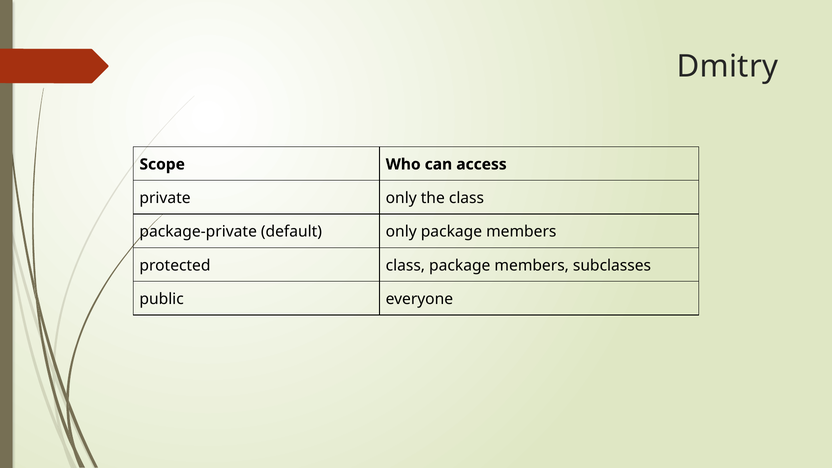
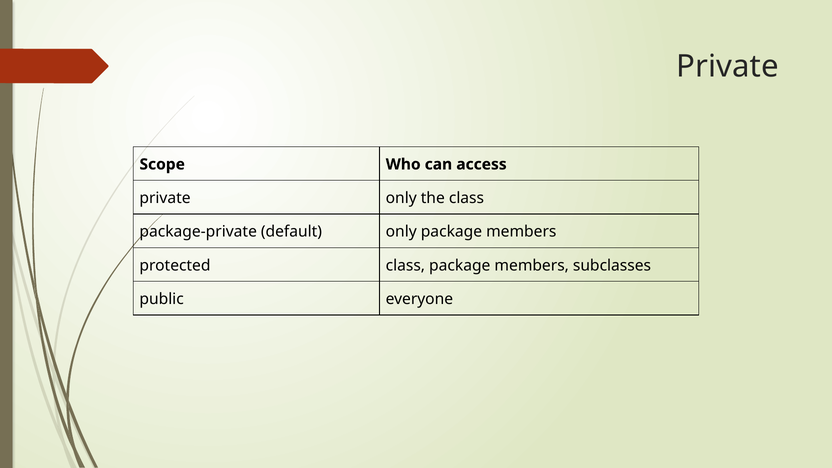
Dmitry at (727, 67): Dmitry -> Private
